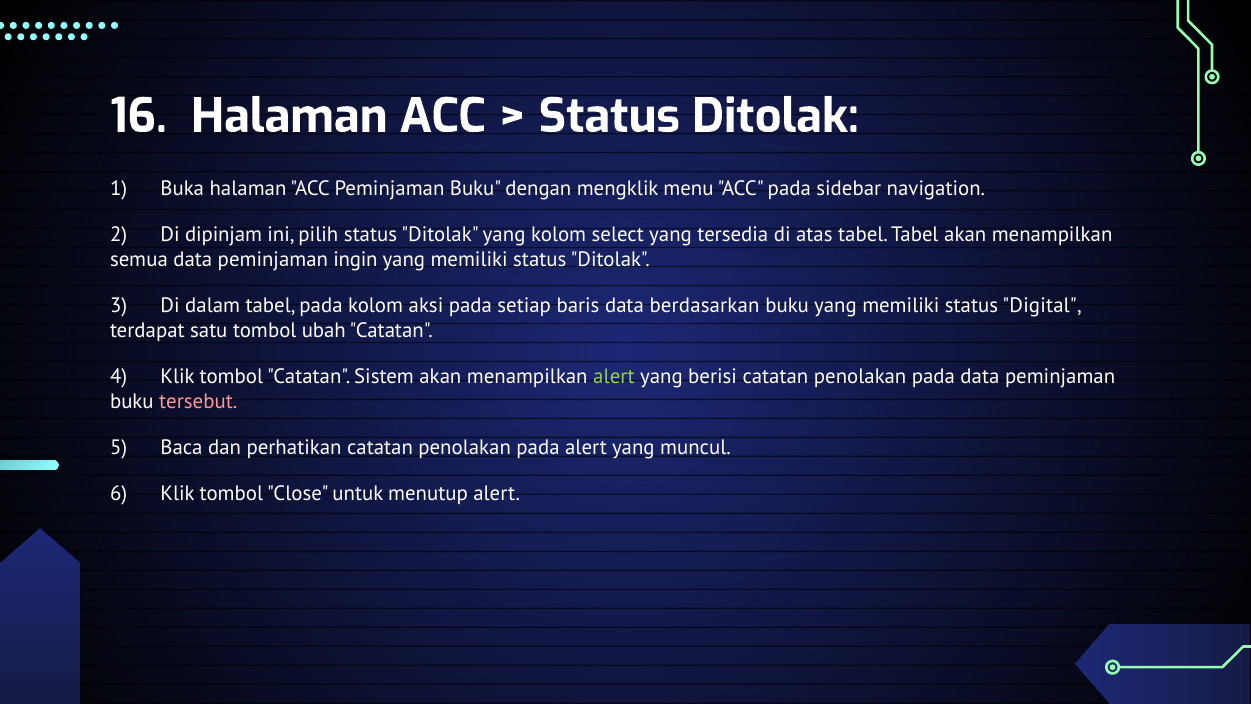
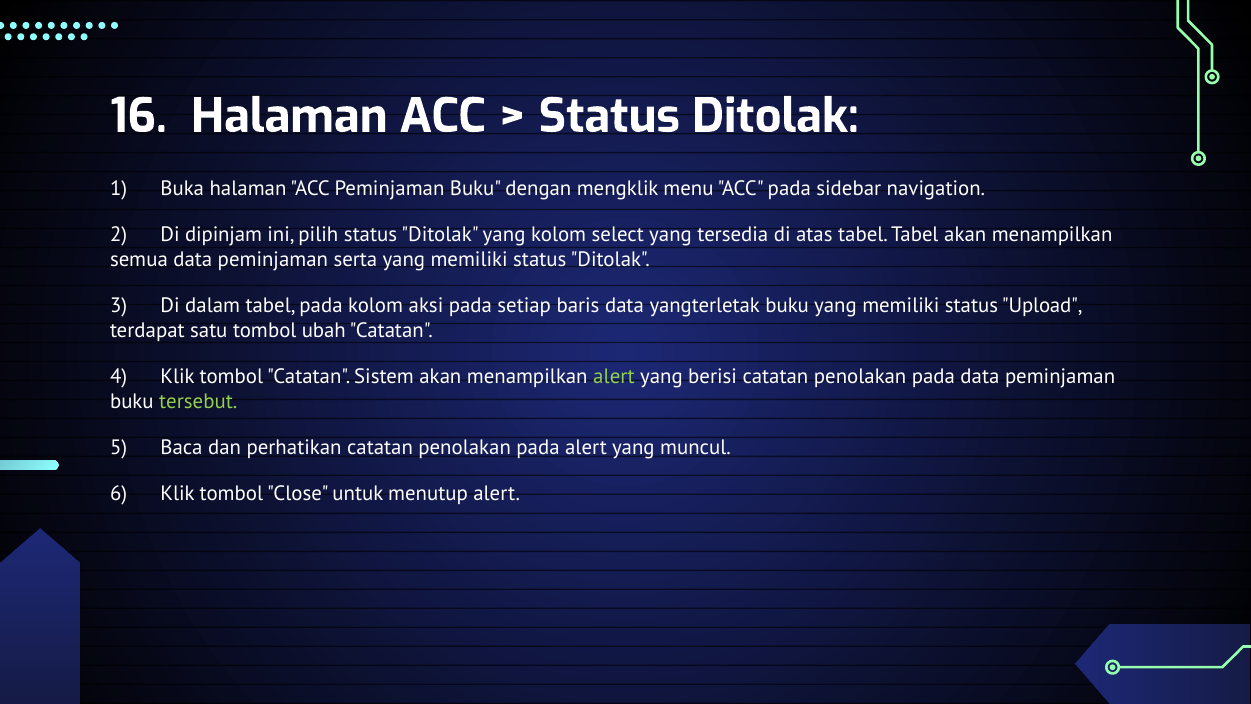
ingin: ingin -> serta
berdasarkan: berdasarkan -> yangterletak
Digital: Digital -> Upload
tersebut colour: pink -> light green
